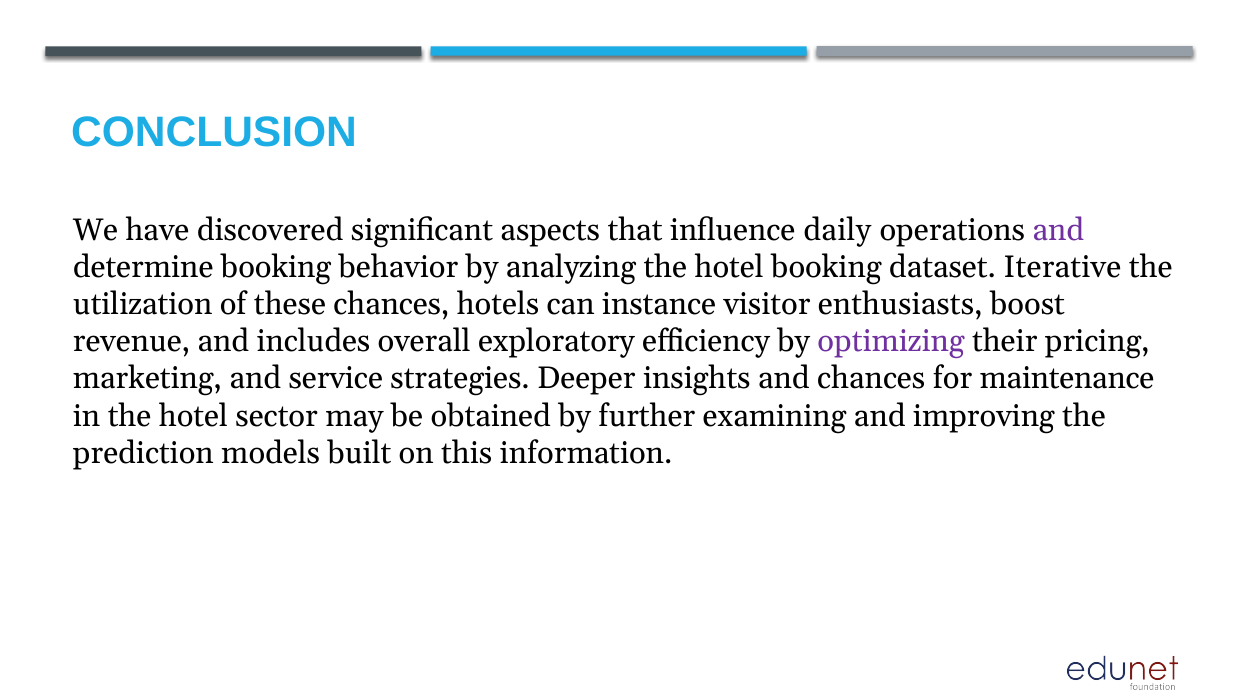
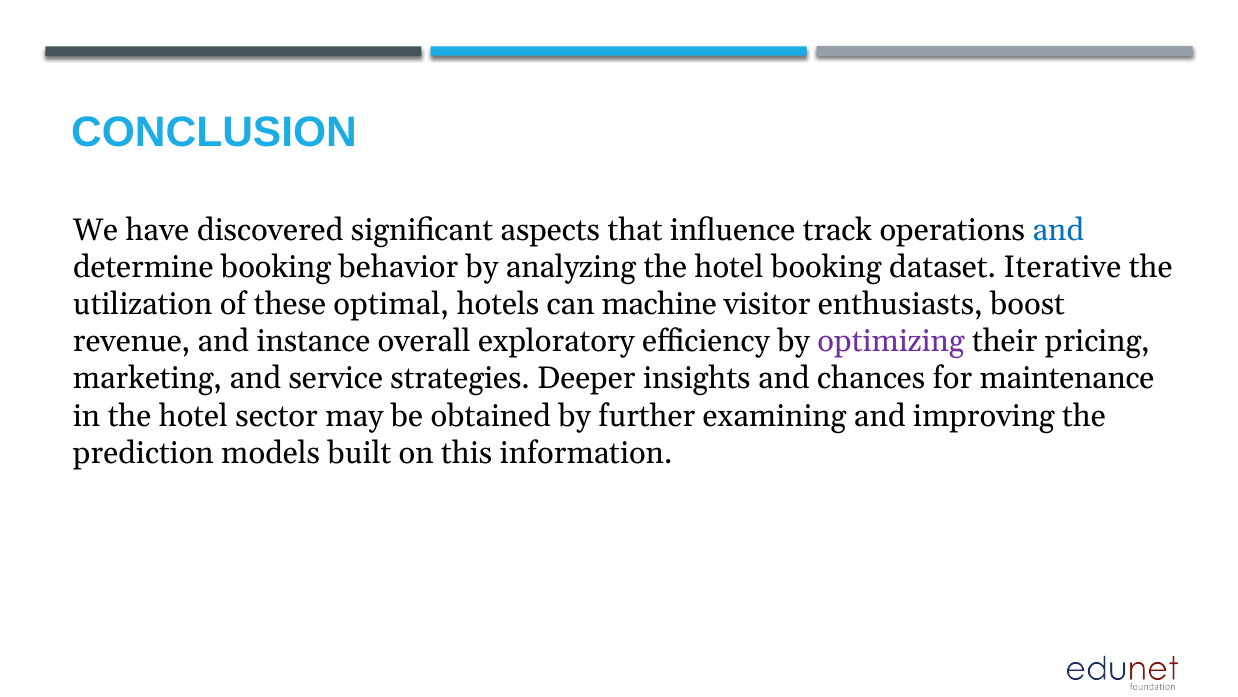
daily: daily -> track
and at (1058, 230) colour: purple -> blue
these chances: chances -> optimal
instance: instance -> machine
includes: includes -> instance
